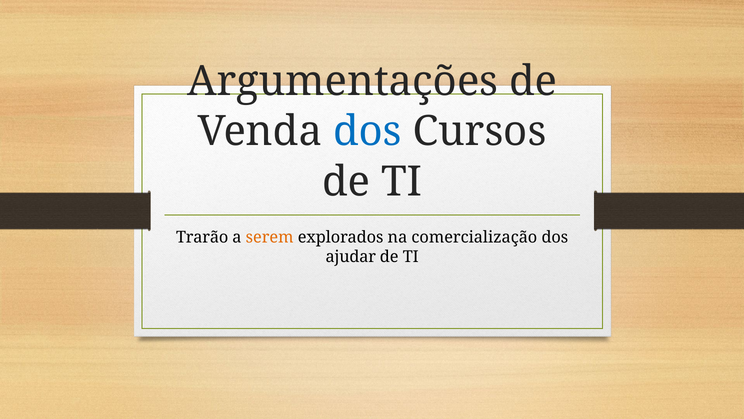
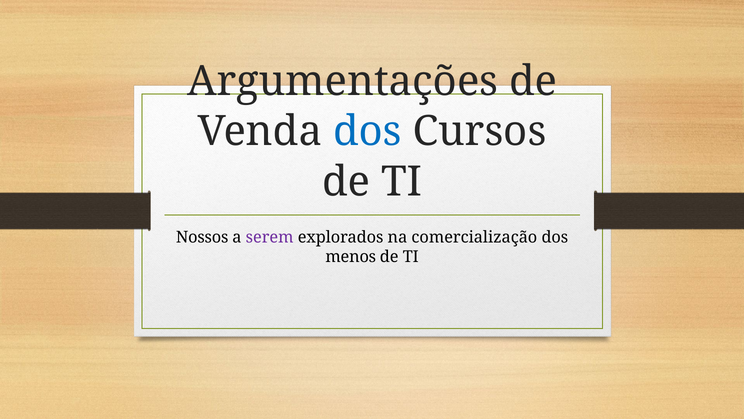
Trarão: Trarão -> Nossos
serem colour: orange -> purple
ajudar: ajudar -> menos
